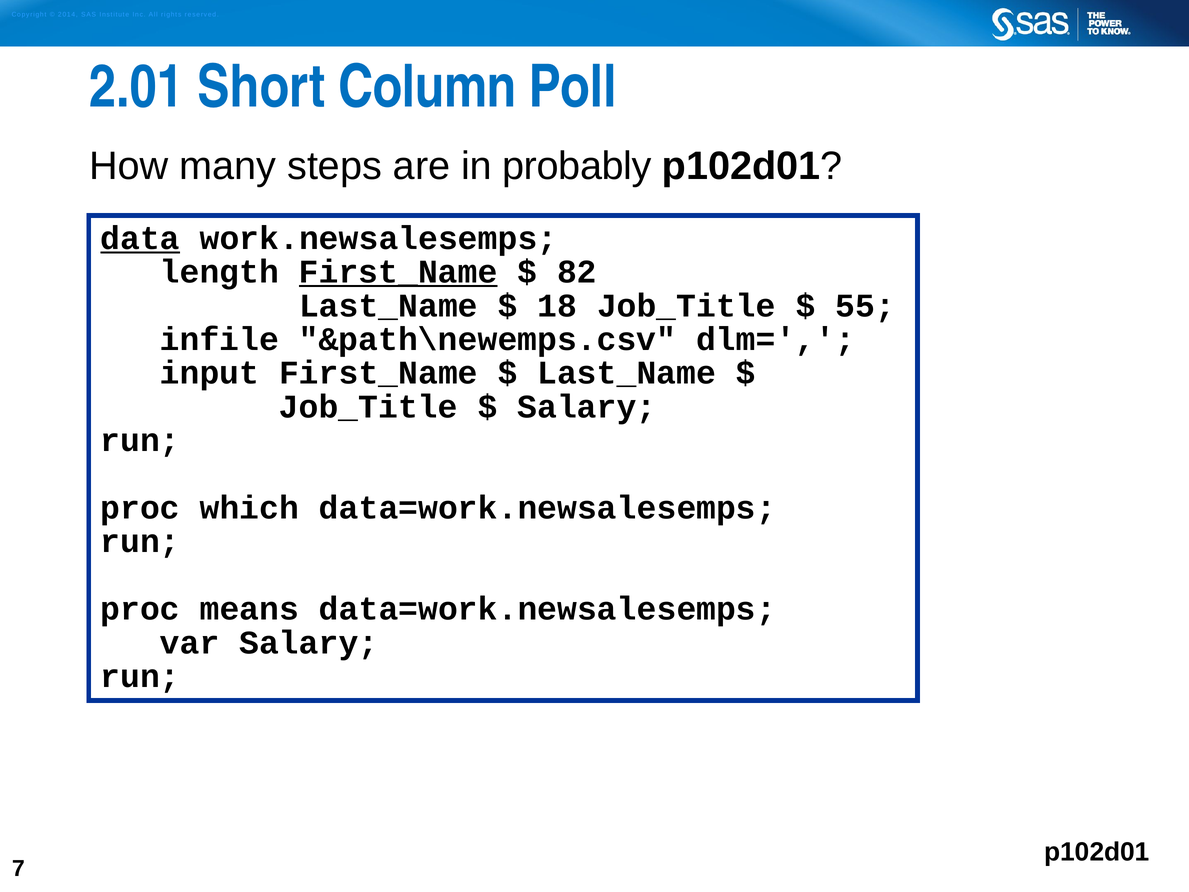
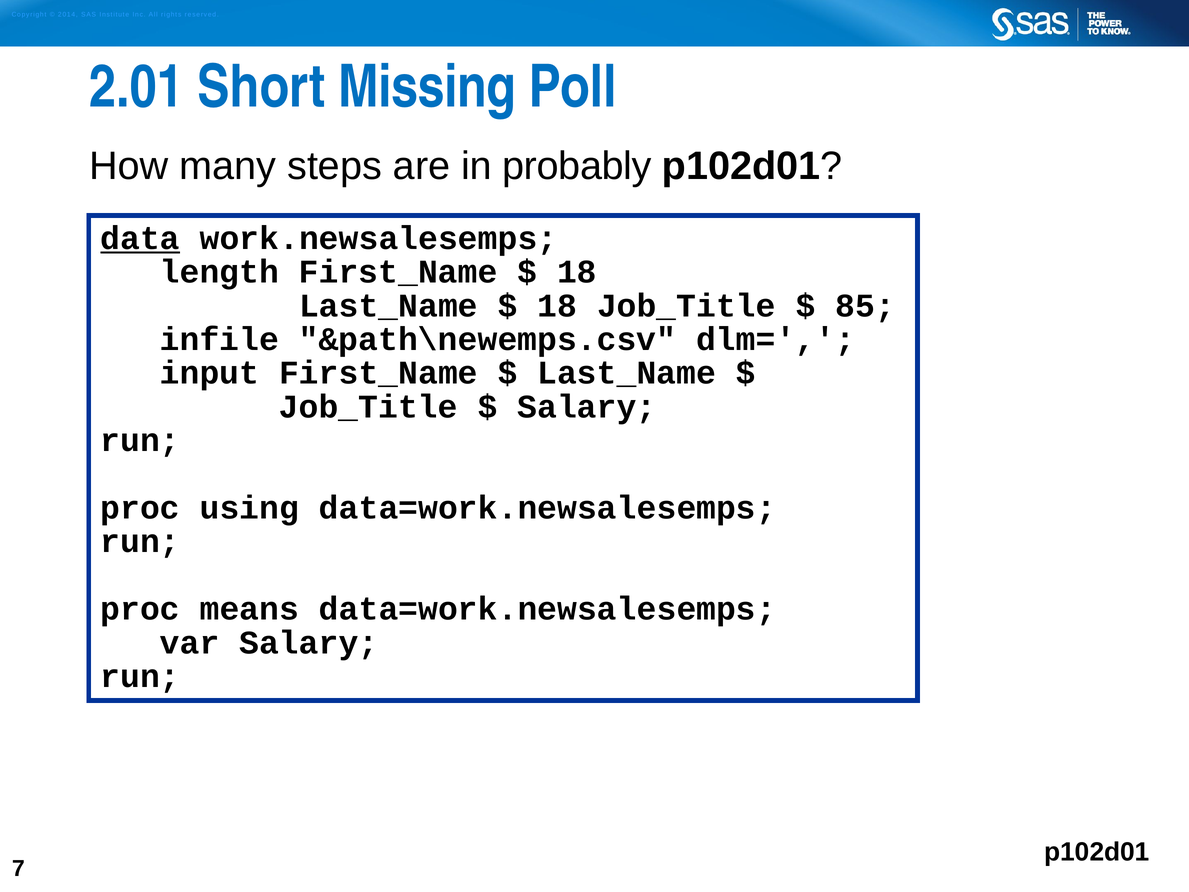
Column: Column -> Missing
First_Name at (398, 272) underline: present -> none
82 at (577, 272): 82 -> 18
55: 55 -> 85
which: which -> using
